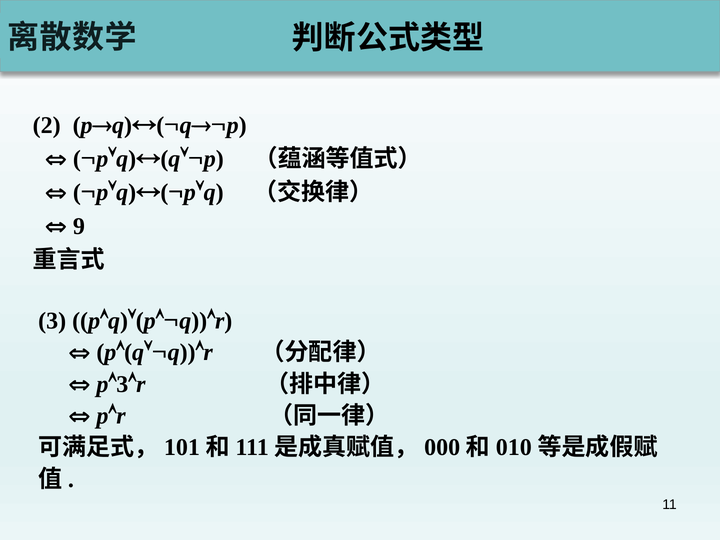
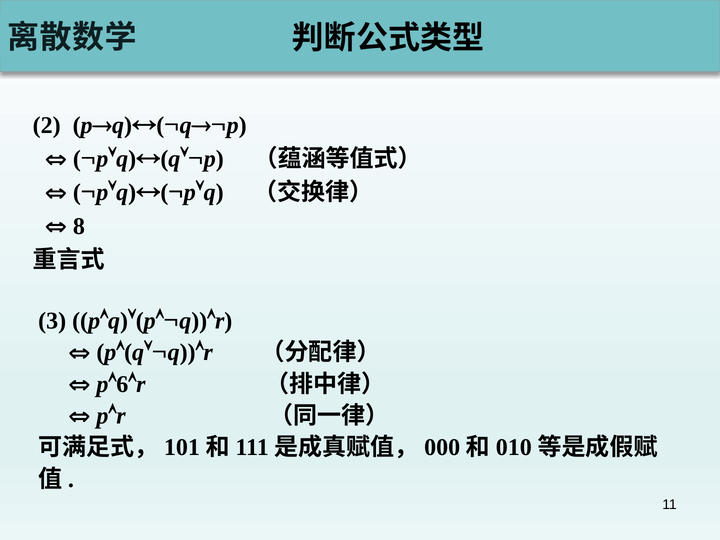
9: 9 -> 8
3 at (122, 384): 3 -> 6
